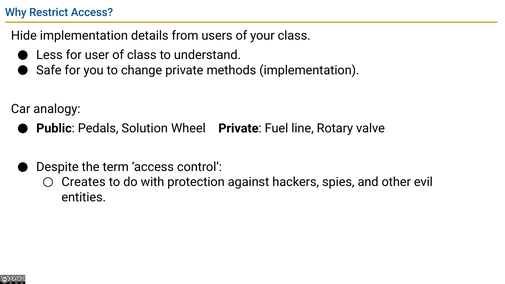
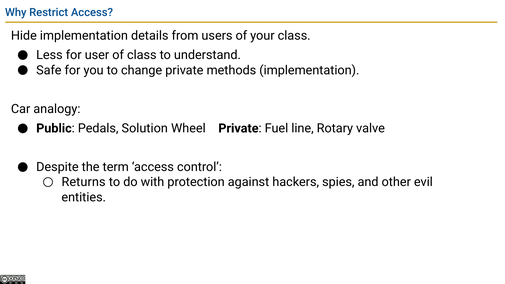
Creates: Creates -> Returns
